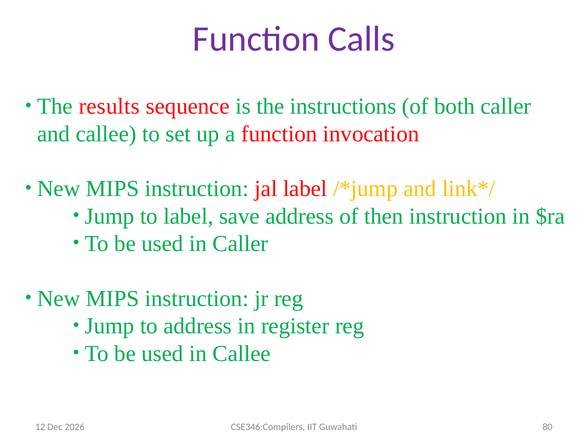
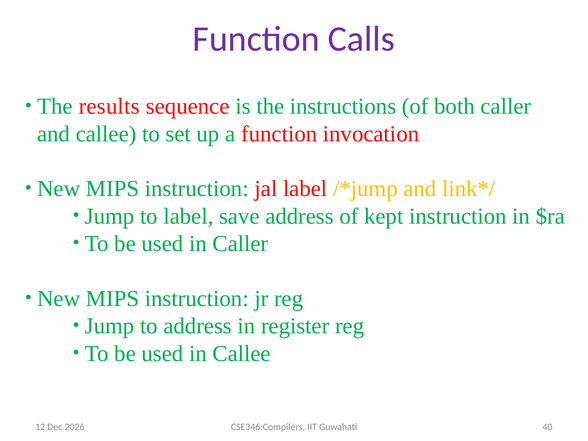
then: then -> kept
80: 80 -> 40
